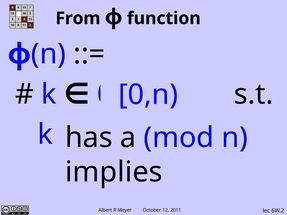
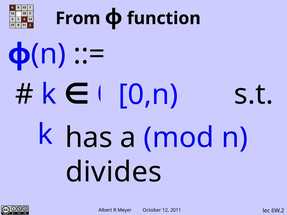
implies: implies -> divides
